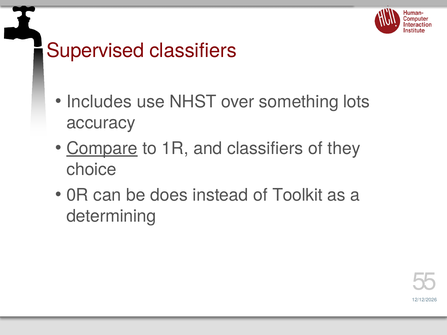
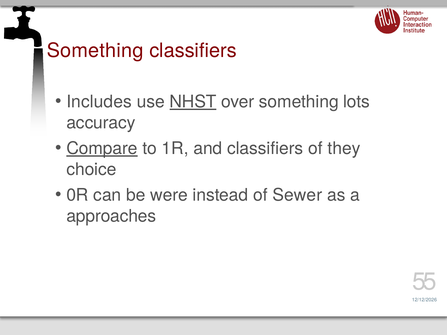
Supervised at (95, 51): Supervised -> Something
NHST underline: none -> present
does: does -> were
Toolkit: Toolkit -> Sewer
determining: determining -> approaches
